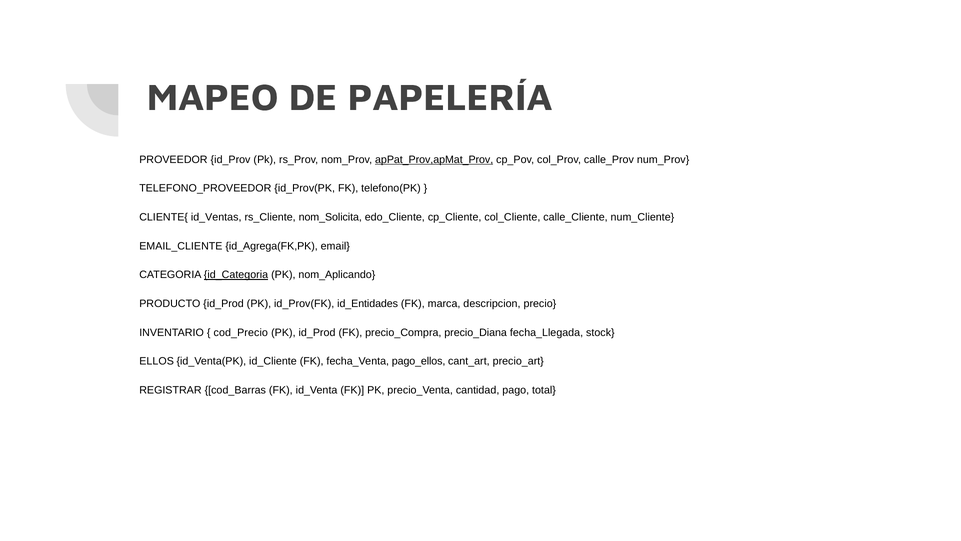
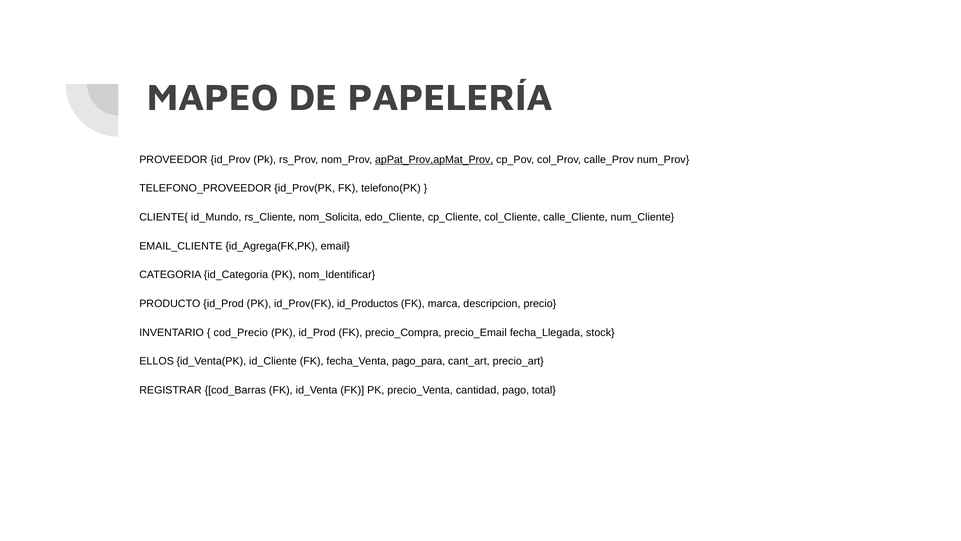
id_Ventas: id_Ventas -> id_Mundo
id_Categoria underline: present -> none
nom_Aplicando: nom_Aplicando -> nom_Identificar
id_Entidades: id_Entidades -> id_Productos
precio_Diana: precio_Diana -> precio_Email
pago_ellos: pago_ellos -> pago_para
